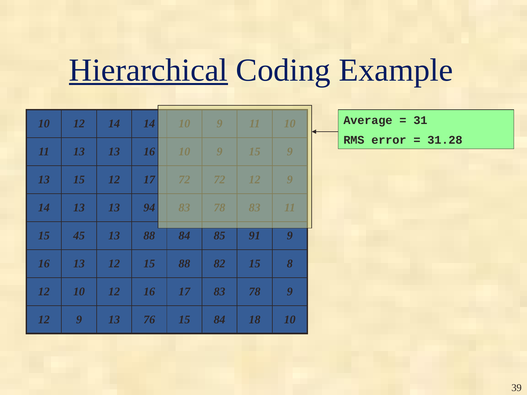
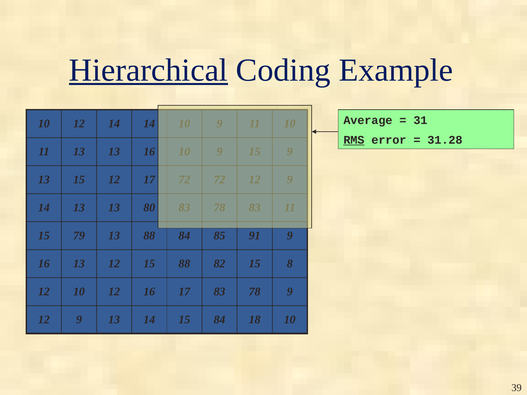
RMS underline: none -> present
94: 94 -> 80
45: 45 -> 79
13 76: 76 -> 14
